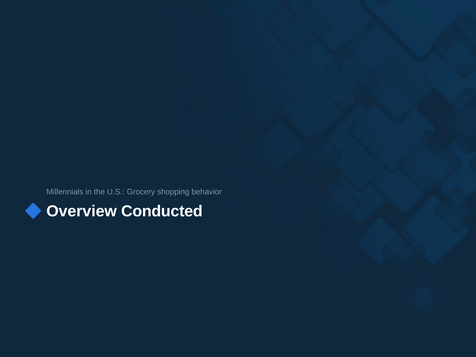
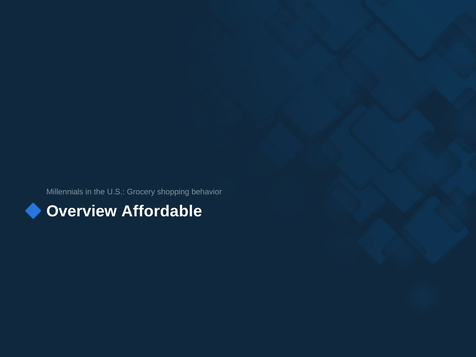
Conducted: Conducted -> Affordable
